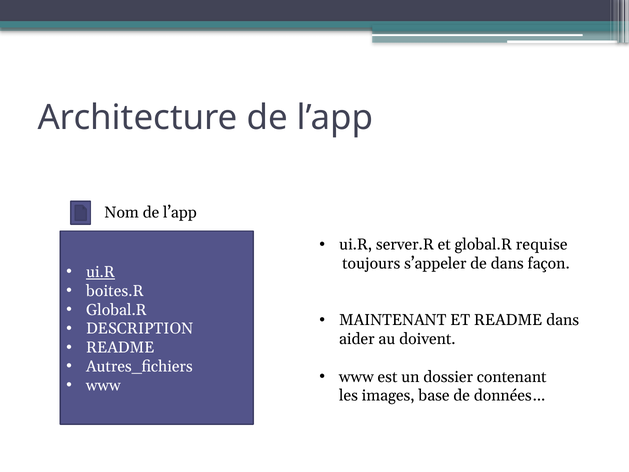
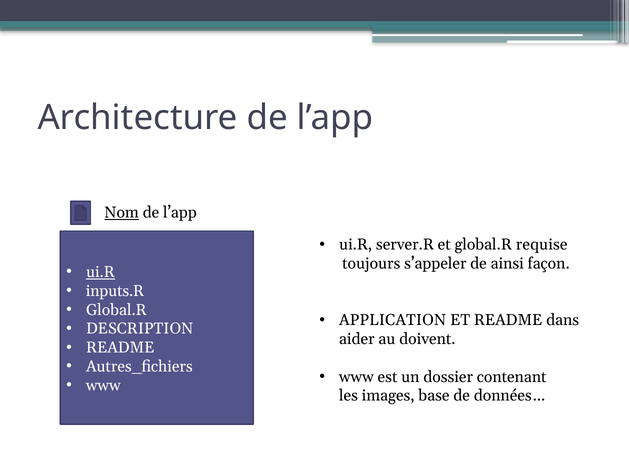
Nom underline: none -> present
de dans: dans -> ainsi
boites.R: boites.R -> inputs.R
MAINTENANT: MAINTENANT -> APPLICATION
